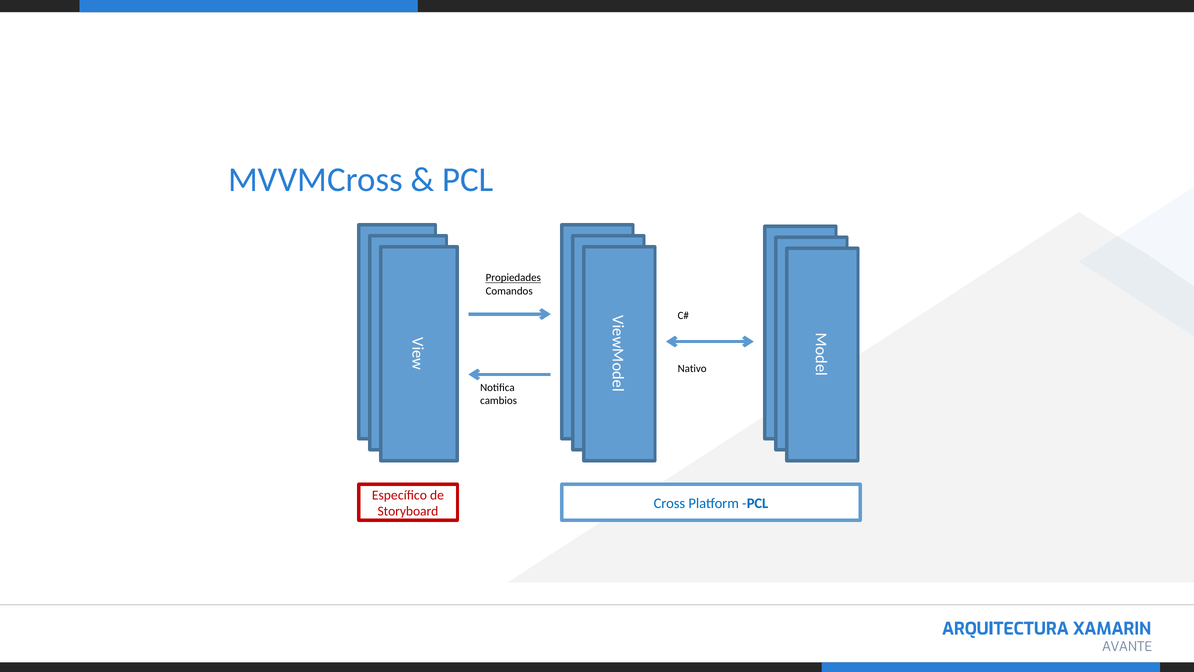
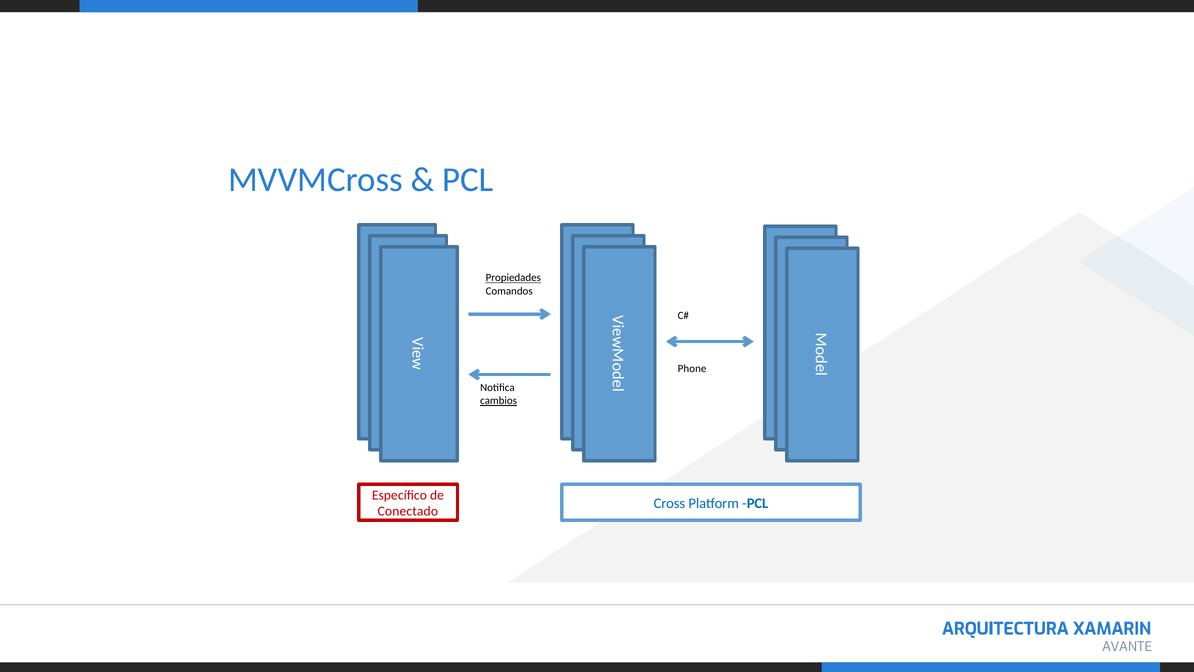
Nativo: Nativo -> Phone
cambios underline: none -> present
Storyboard: Storyboard -> Conectado
